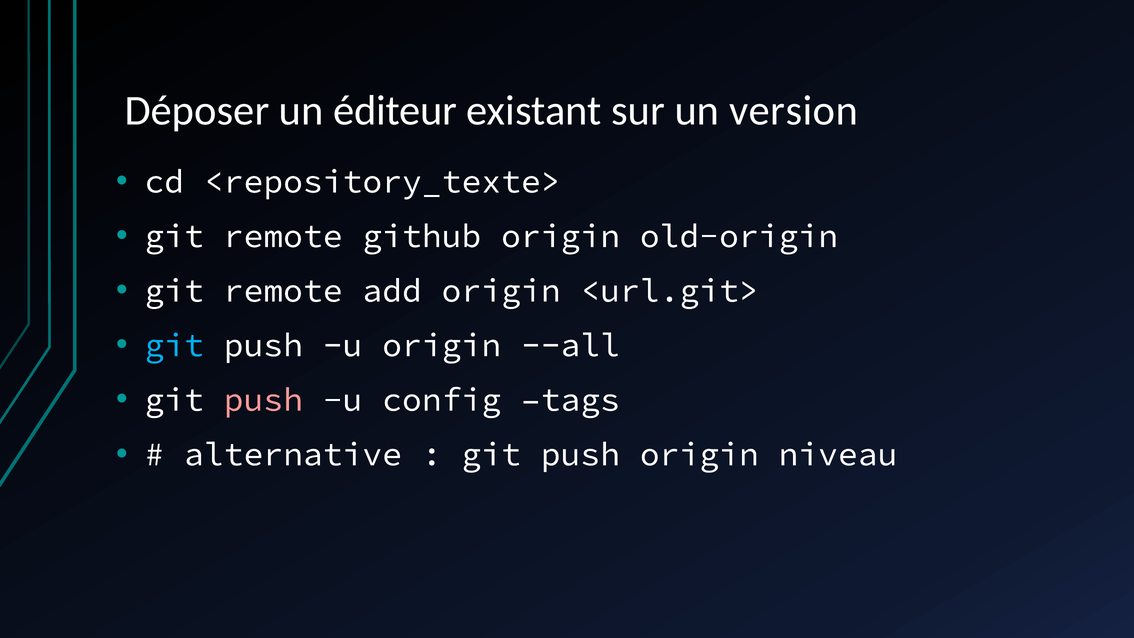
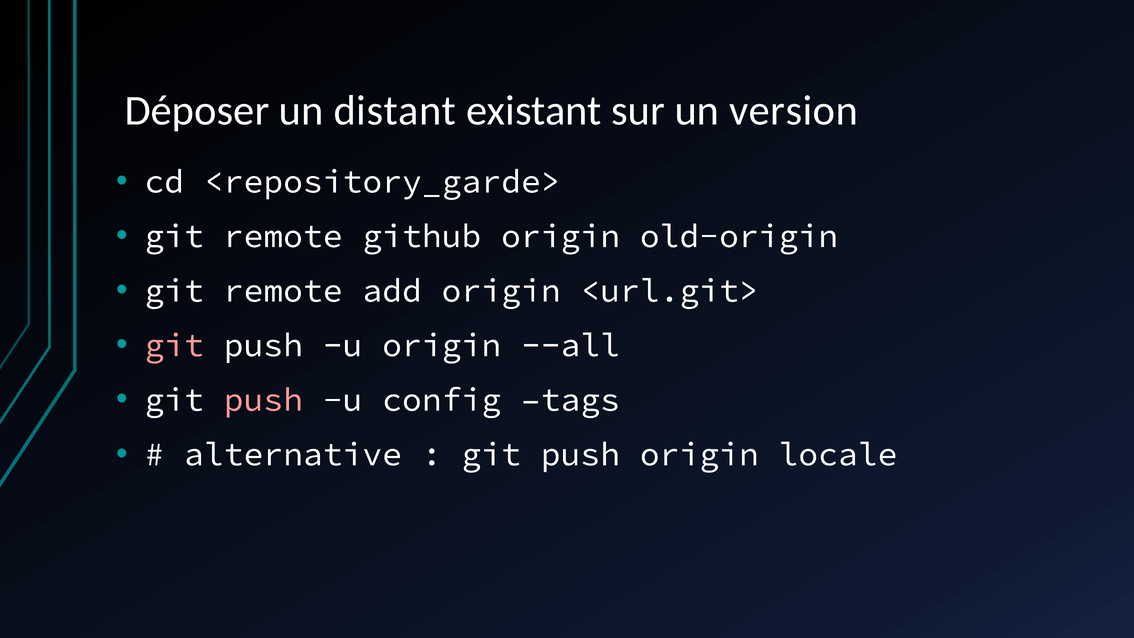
éditeur: éditeur -> distant
<repository_texte>: <repository_texte> -> <repository_garde>
git at (174, 345) colour: light blue -> pink
niveau: niveau -> locale
